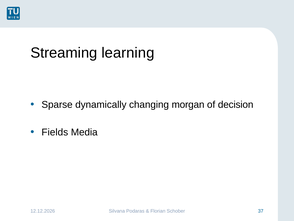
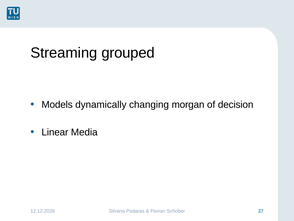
learning: learning -> grouped
Sparse: Sparse -> Models
Fields: Fields -> Linear
